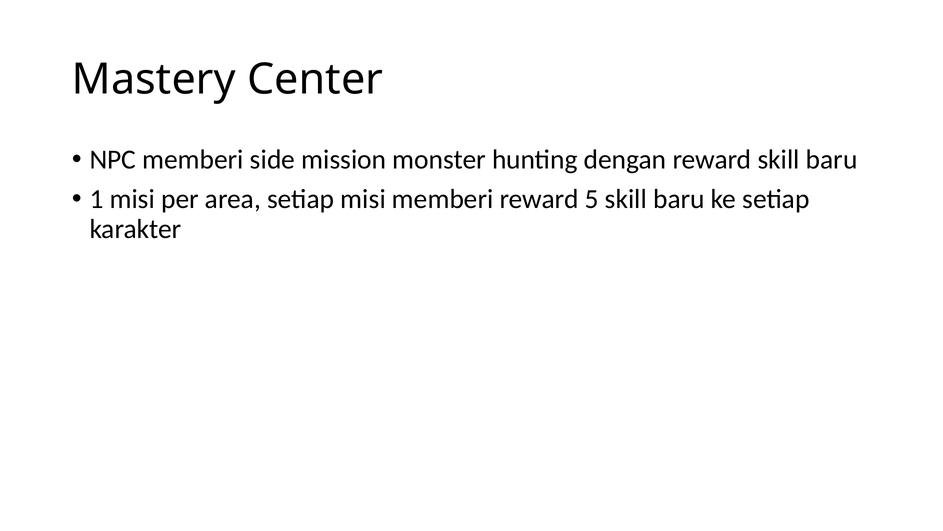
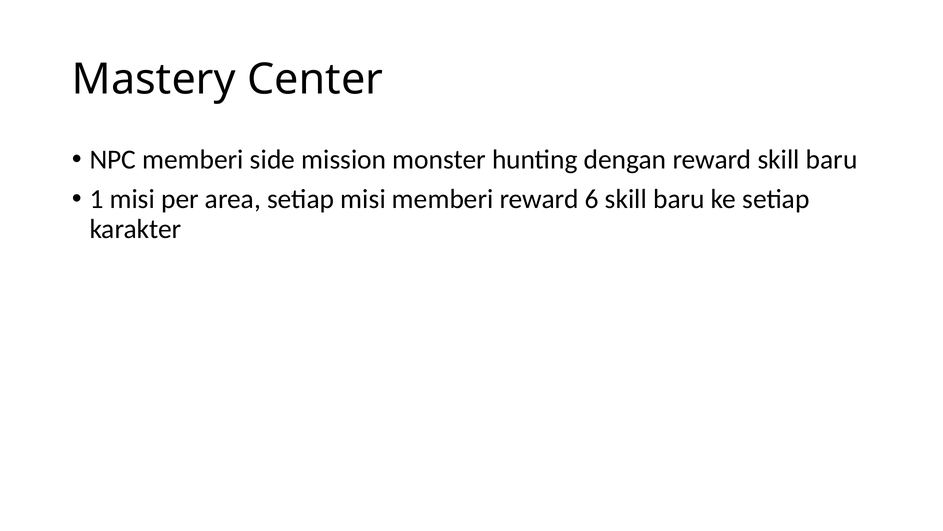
5: 5 -> 6
